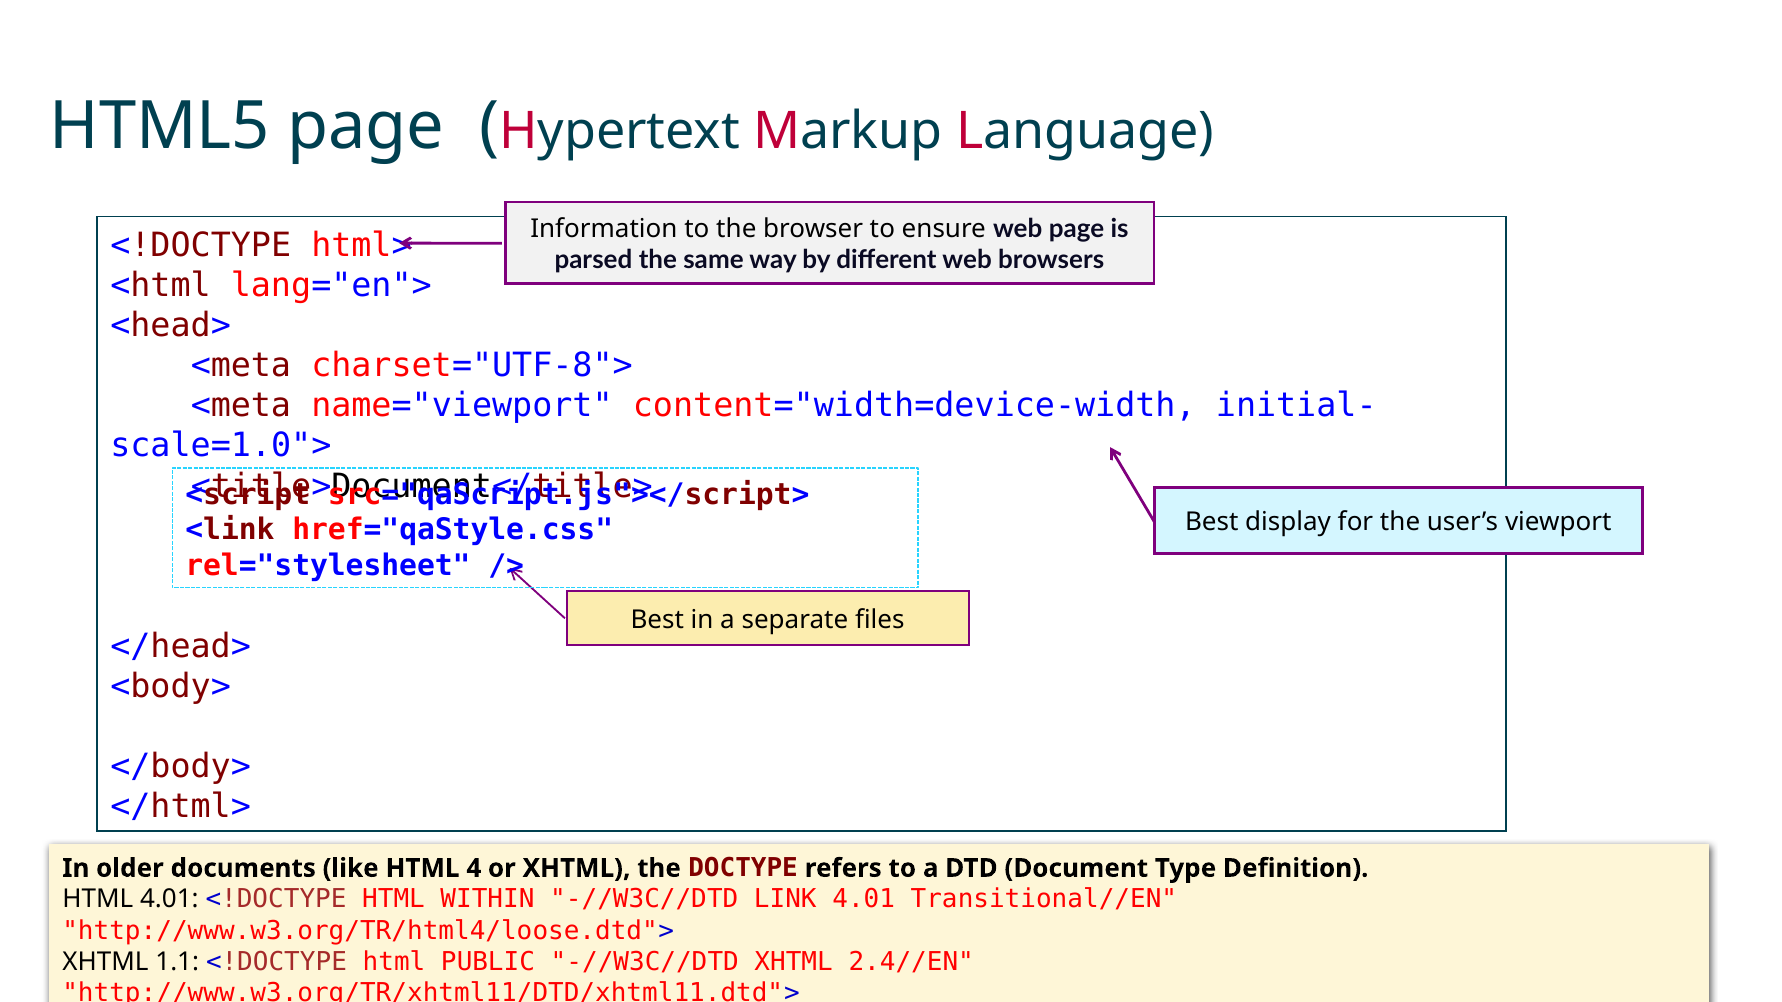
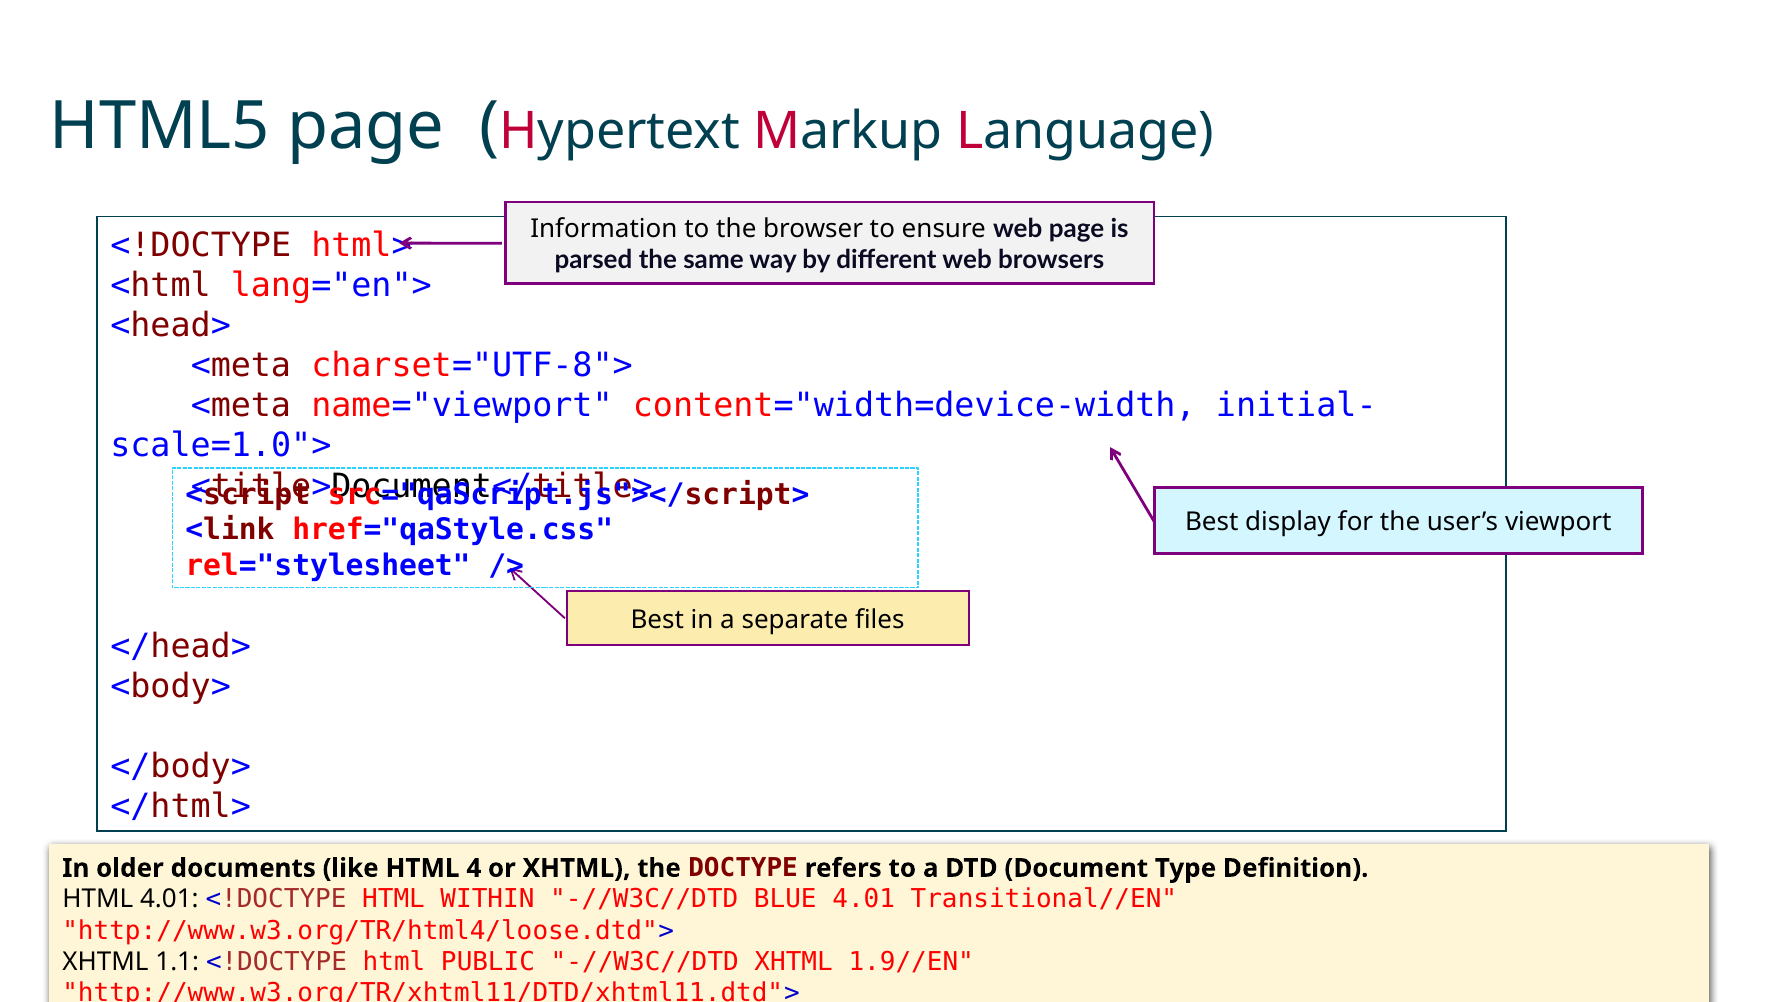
LINK: LINK -> BLUE
2.4//EN: 2.4//EN -> 1.9//EN
